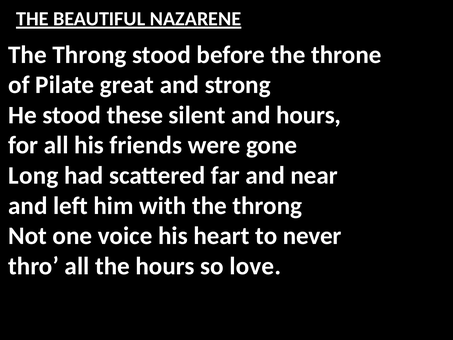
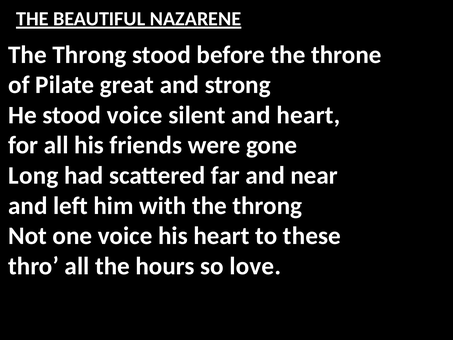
stood these: these -> voice
and hours: hours -> heart
never: never -> these
